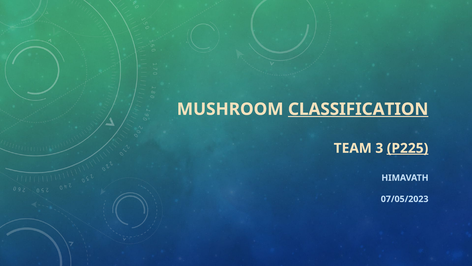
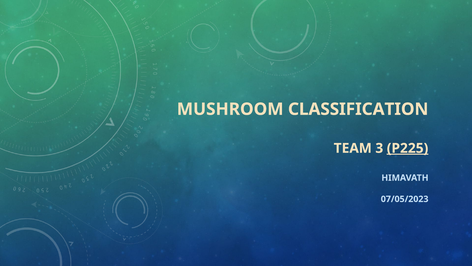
CLASSIFICATION underline: present -> none
